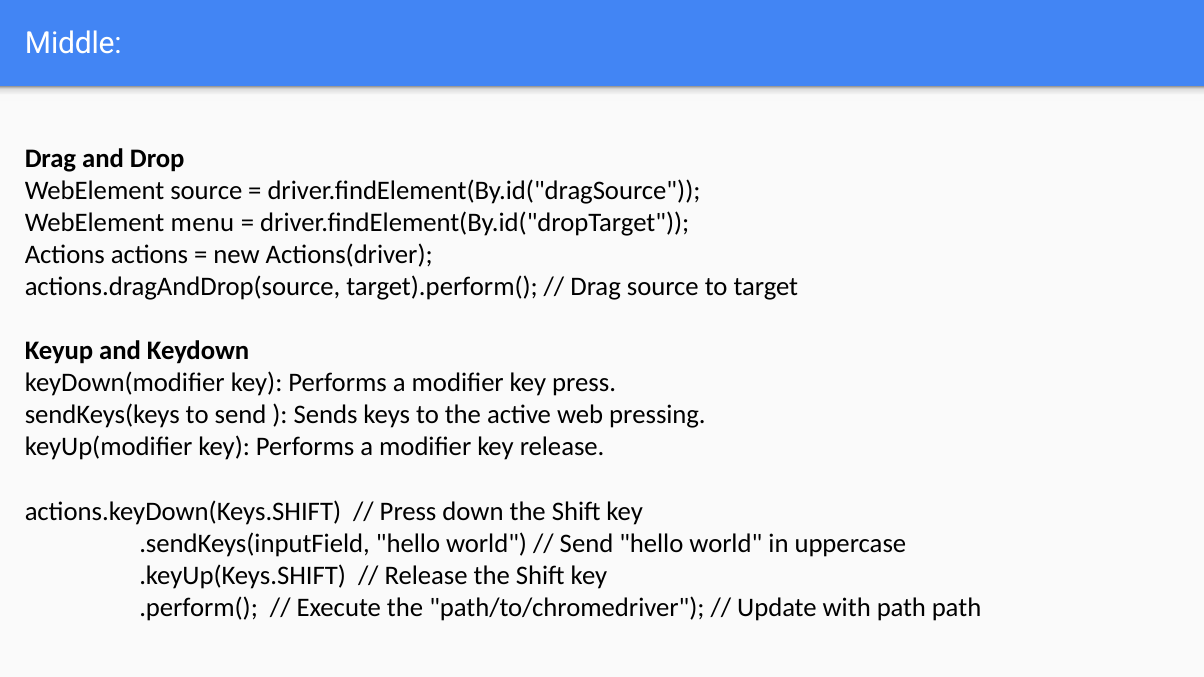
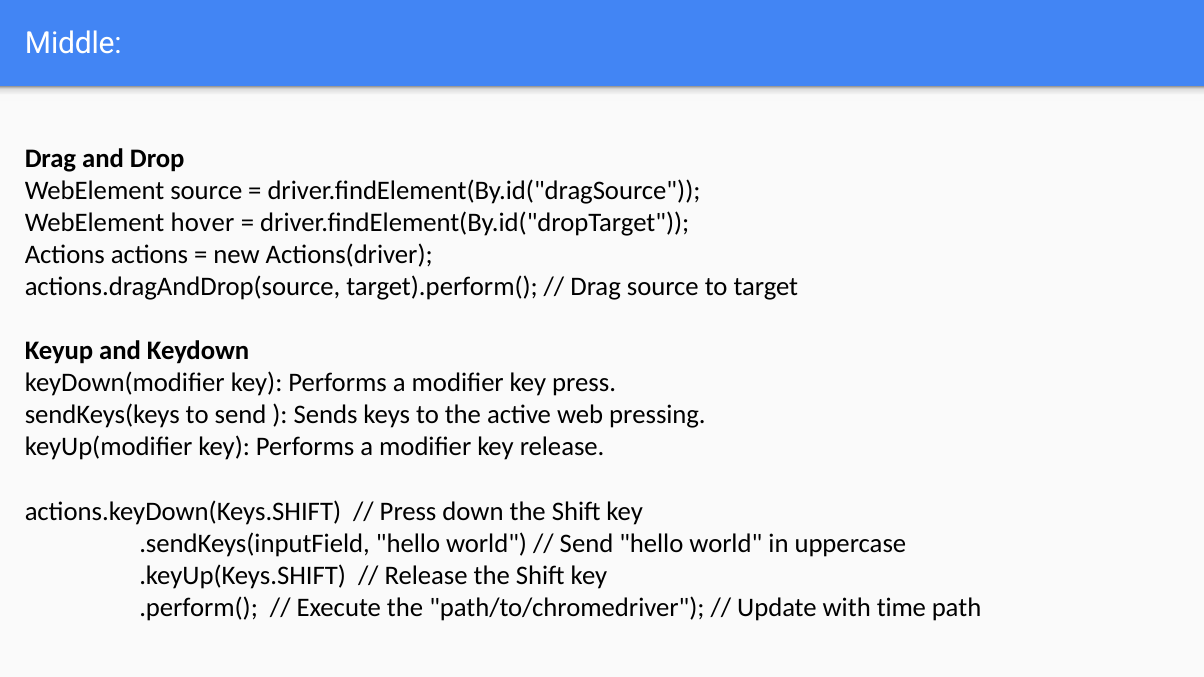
menu: menu -> hover
with path: path -> time
